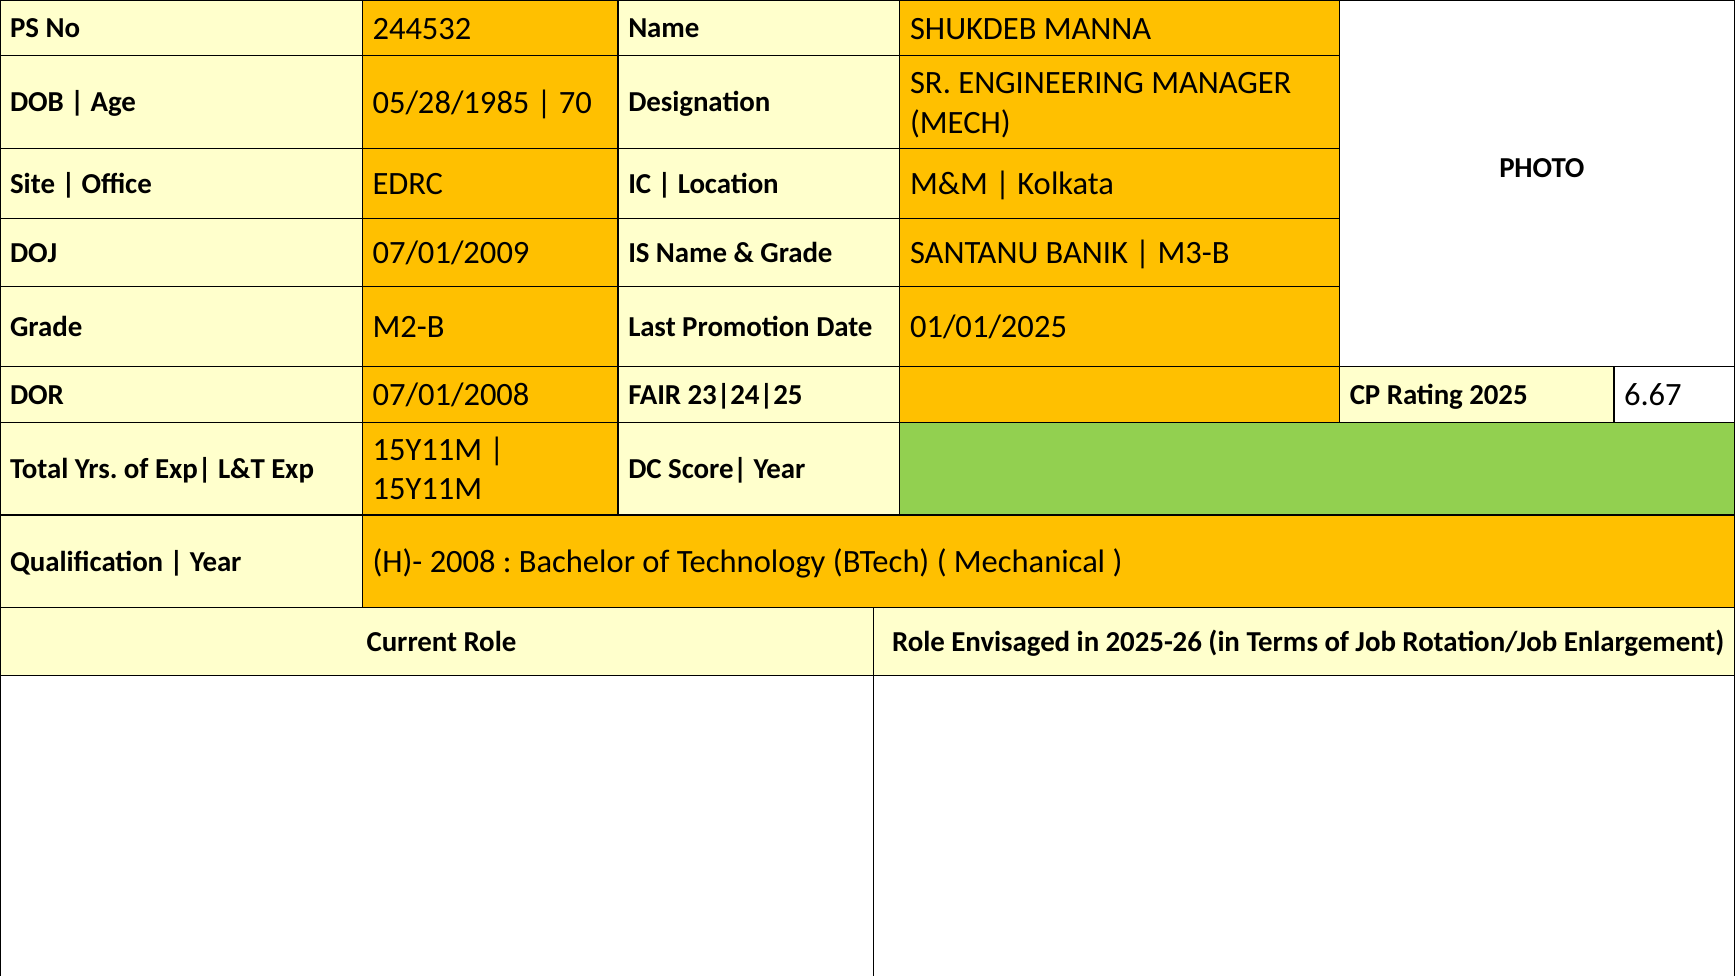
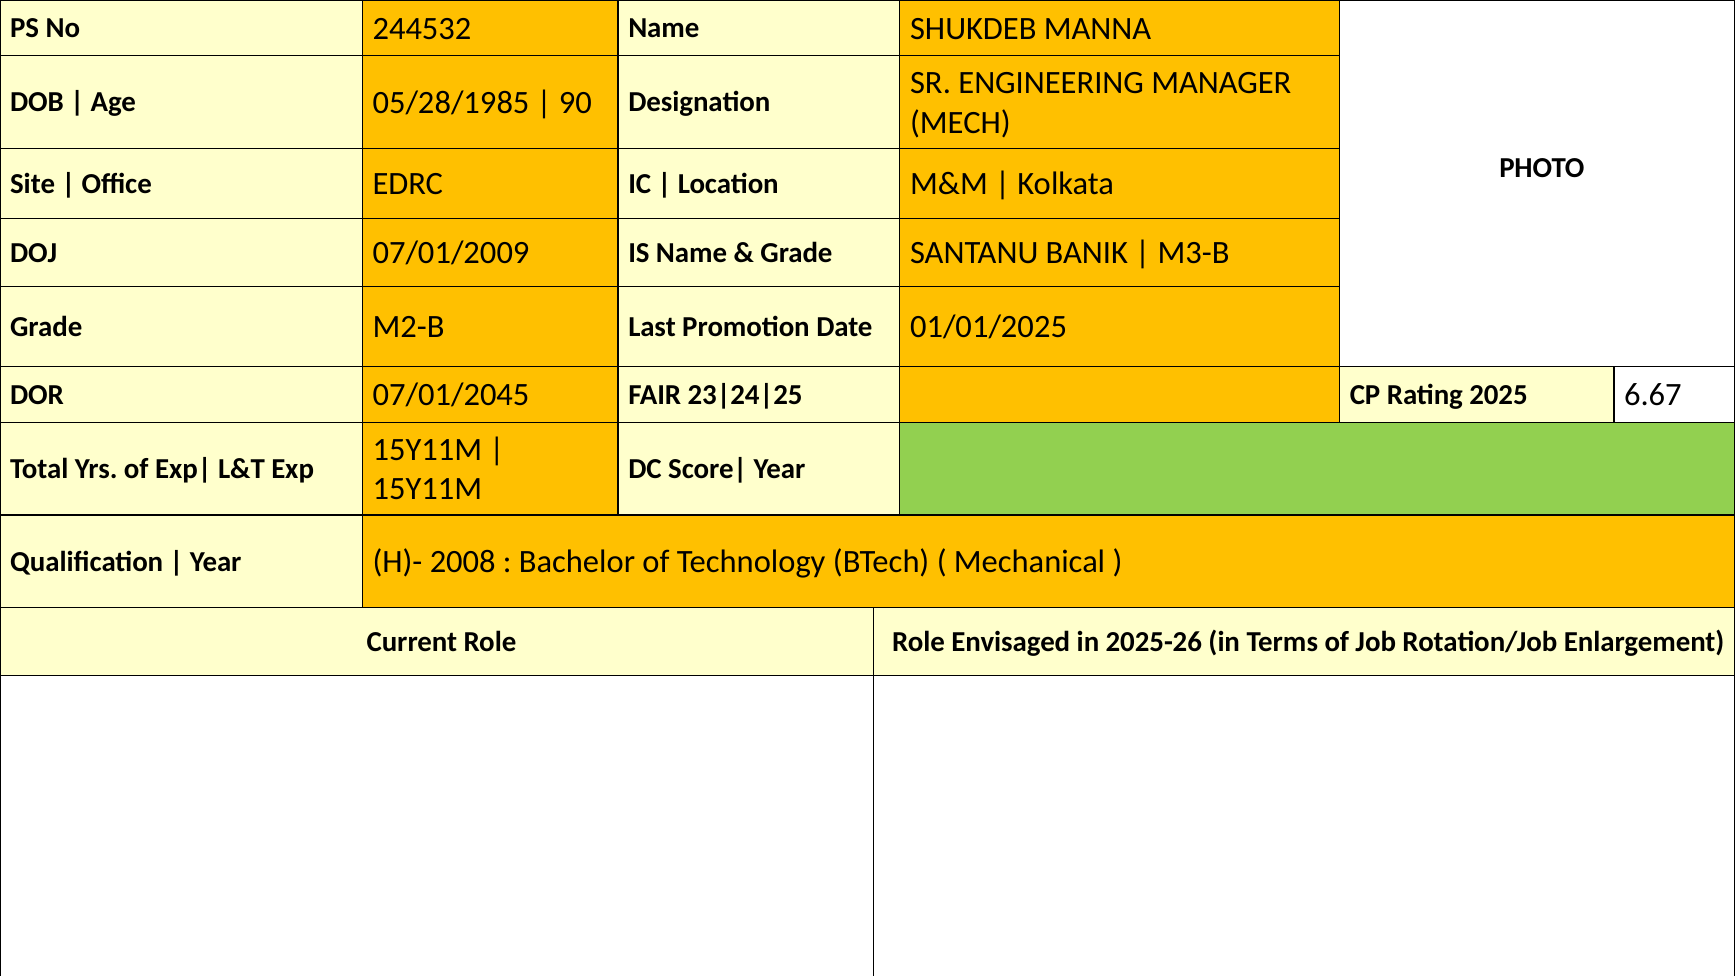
70: 70 -> 90
07/01/2008: 07/01/2008 -> 07/01/2045
